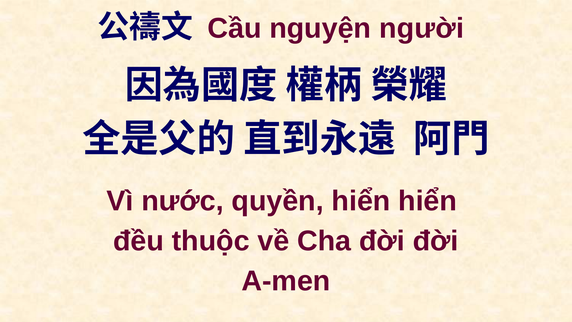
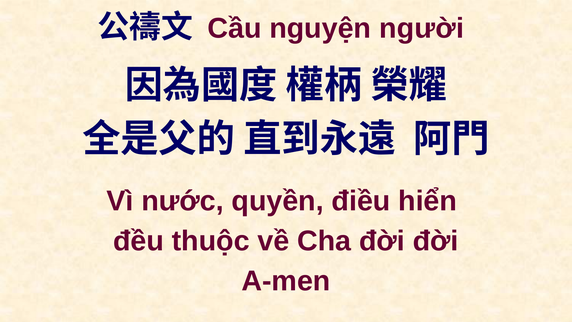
quyền hiển: hiển -> điều
